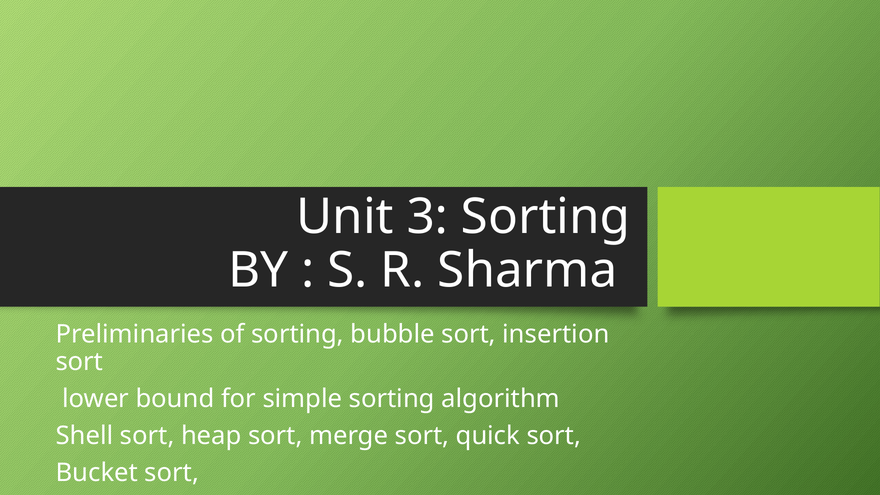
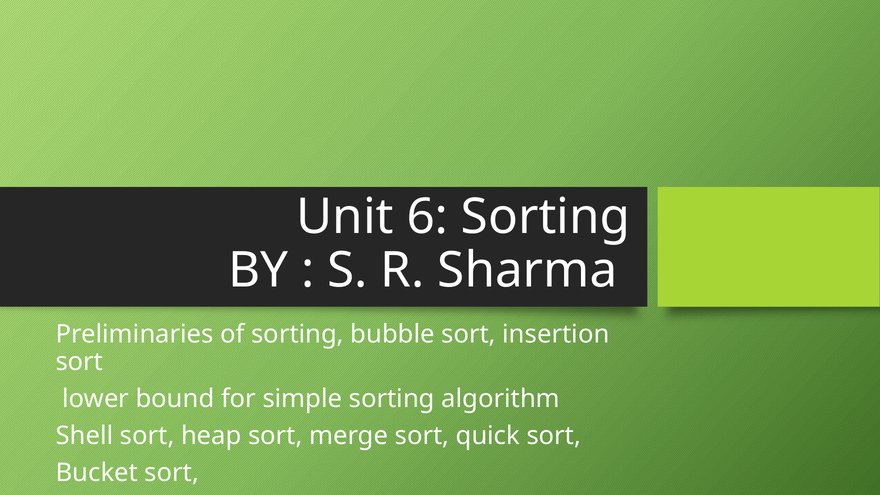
3: 3 -> 6
